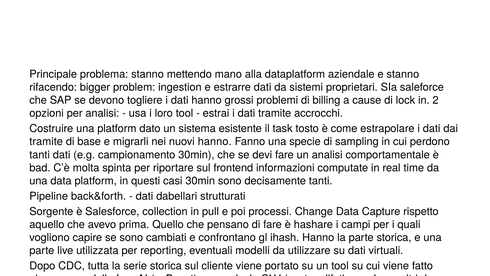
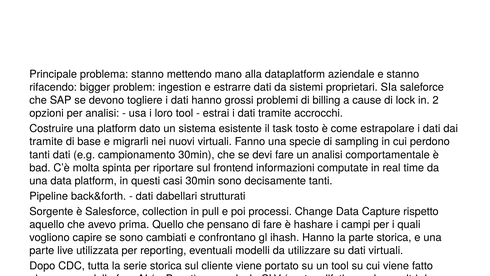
nuovi hanno: hanno -> virtuali
